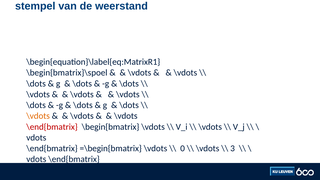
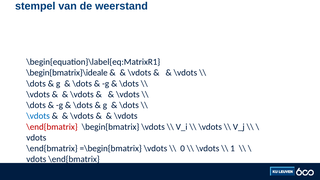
\begin{bmatrix}\spoel: \begin{bmatrix}\spoel -> \begin{bmatrix}\ideale
\vdots at (38, 116) colour: orange -> blue
3: 3 -> 1
